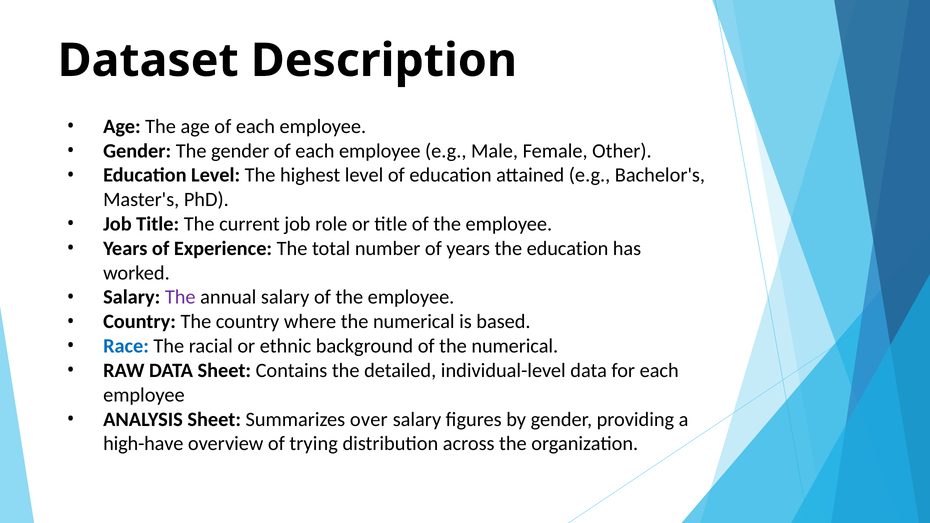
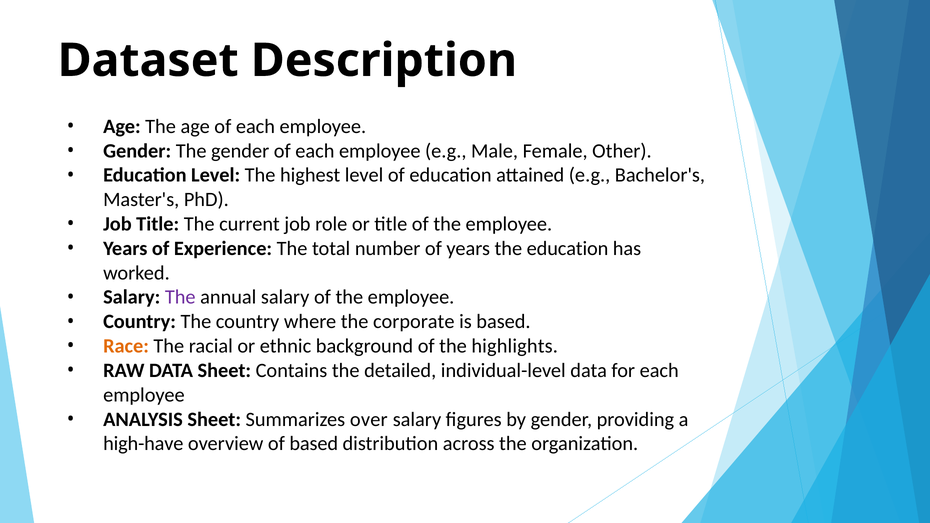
where the numerical: numerical -> corporate
Race colour: blue -> orange
of the numerical: numerical -> highlights
of trying: trying -> based
